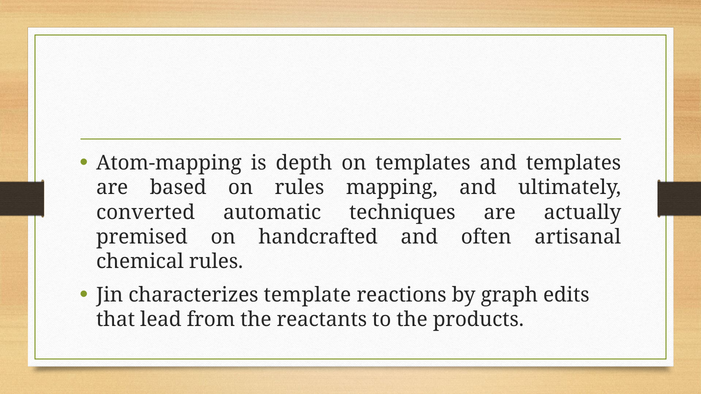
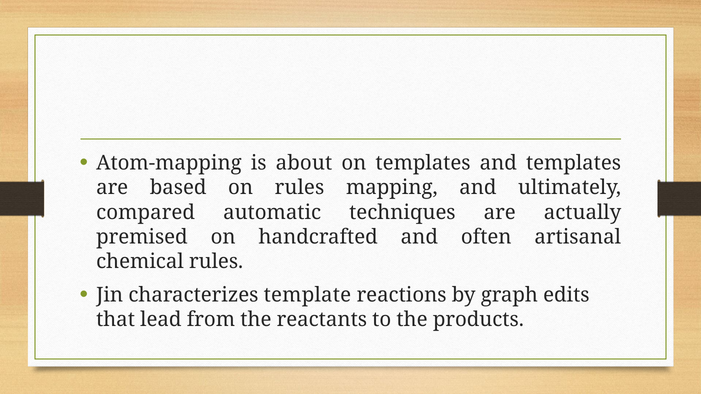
depth: depth -> about
converted: converted -> compared
